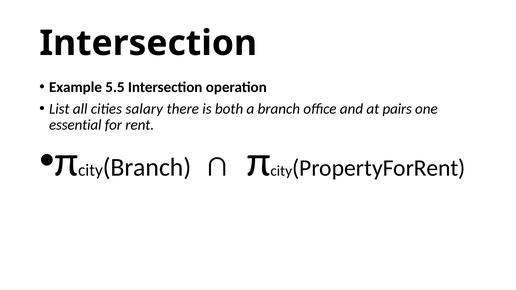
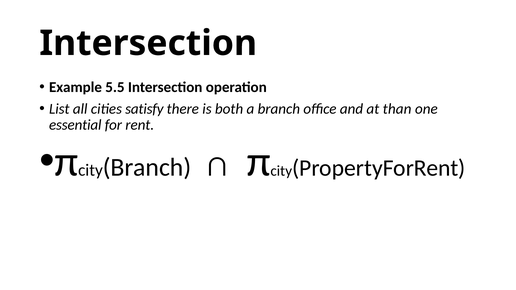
salary: salary -> satisfy
pairs: pairs -> than
